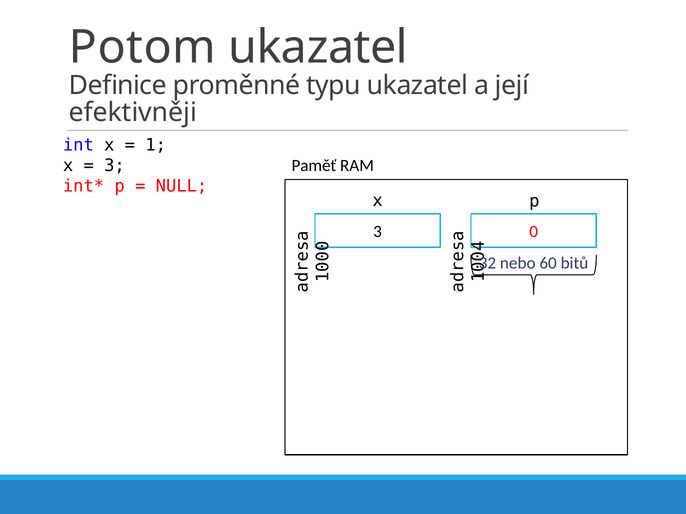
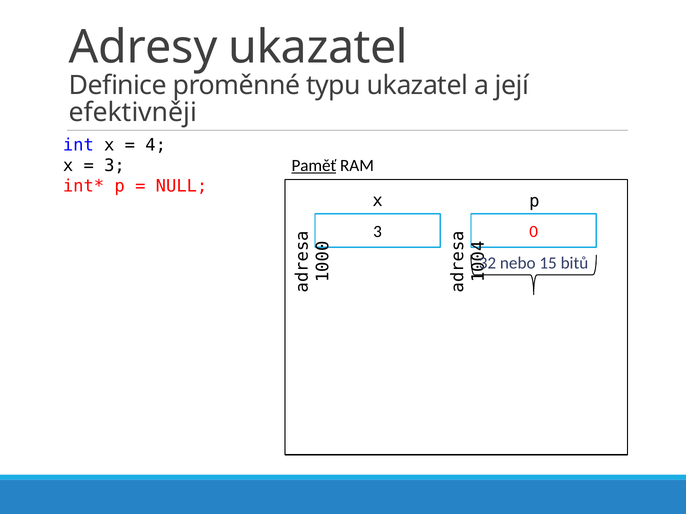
Potom: Potom -> Adresy
1 at (156, 145): 1 -> 4
Paměť underline: none -> present
60: 60 -> 15
